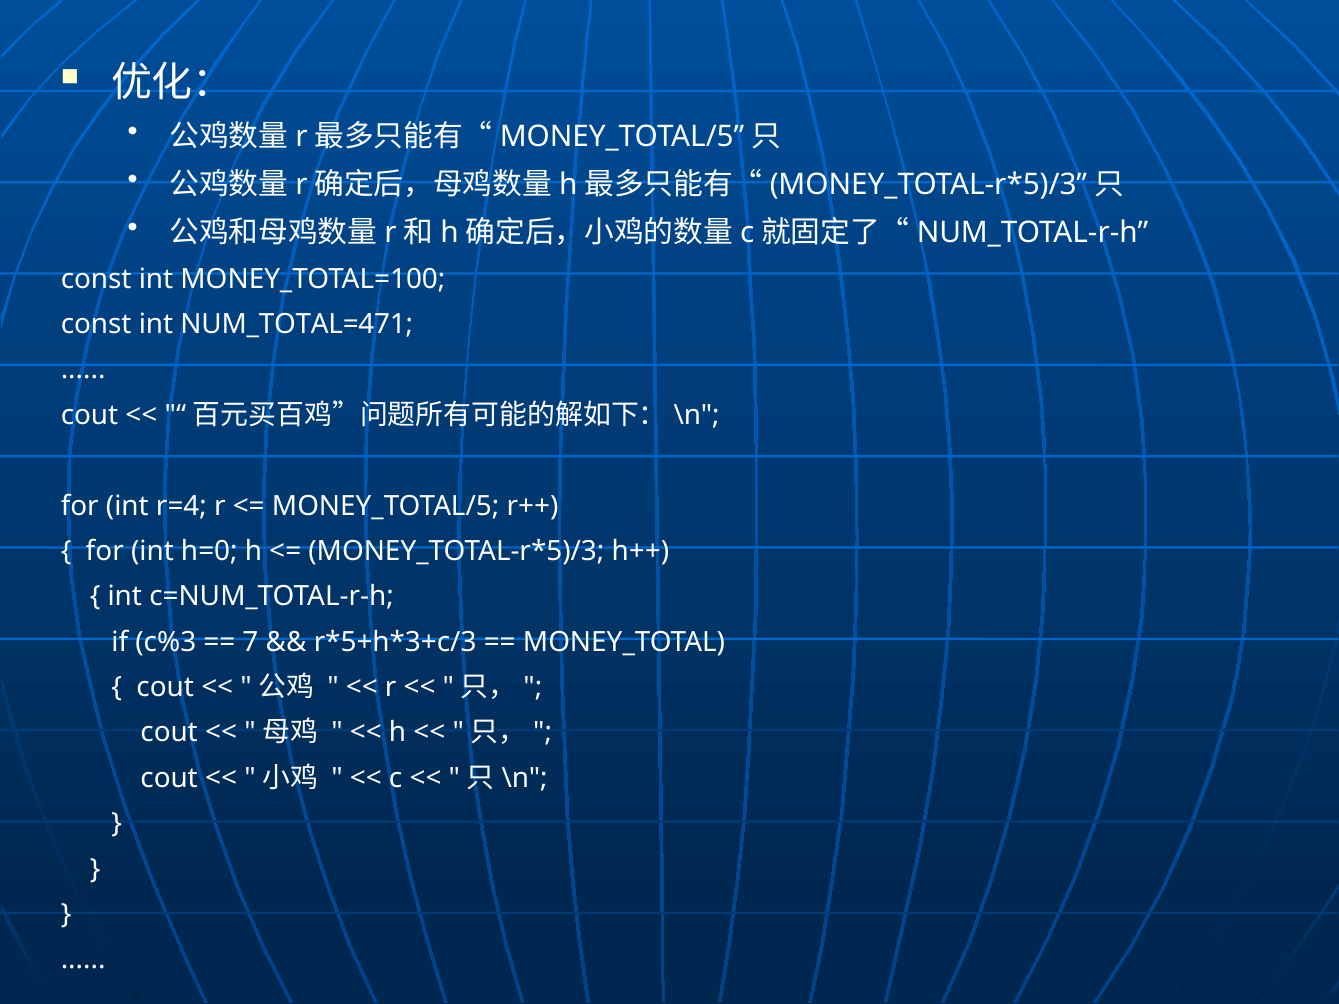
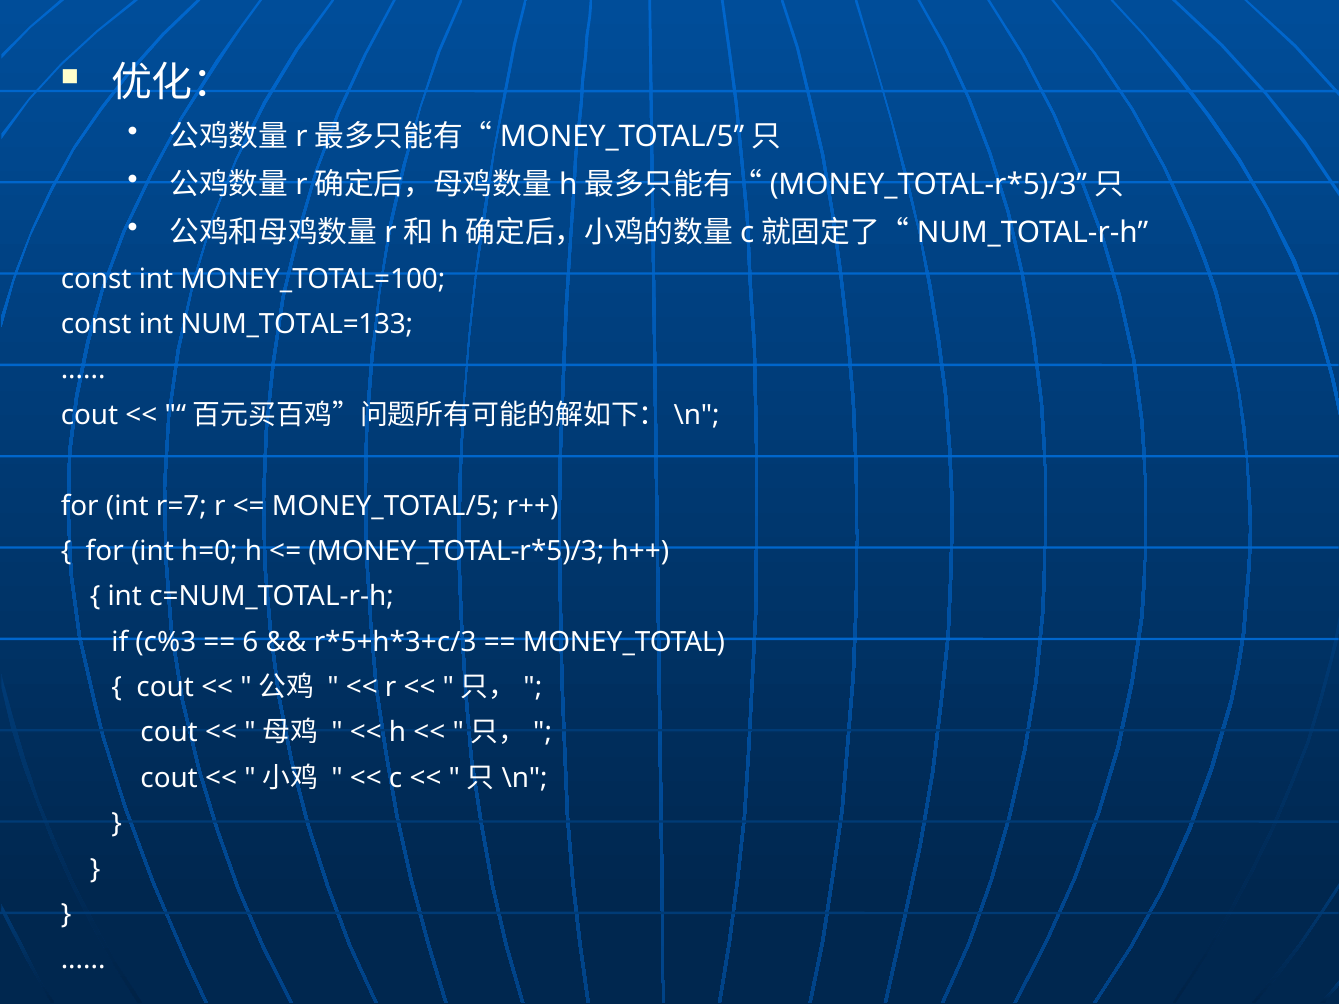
NUM_TOTAL=471: NUM_TOTAL=471 -> NUM_TOTAL=133
r=4: r=4 -> r=7
7: 7 -> 6
